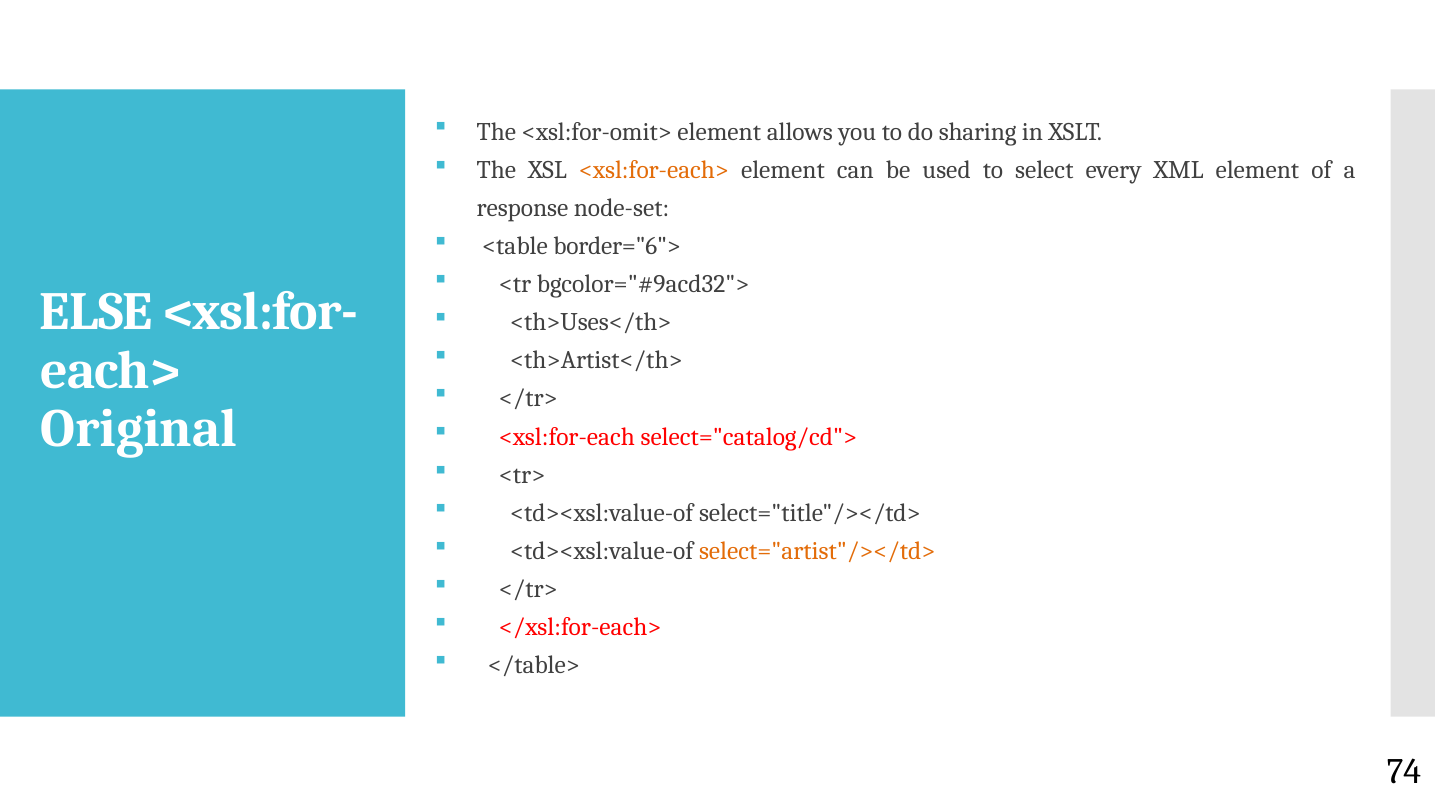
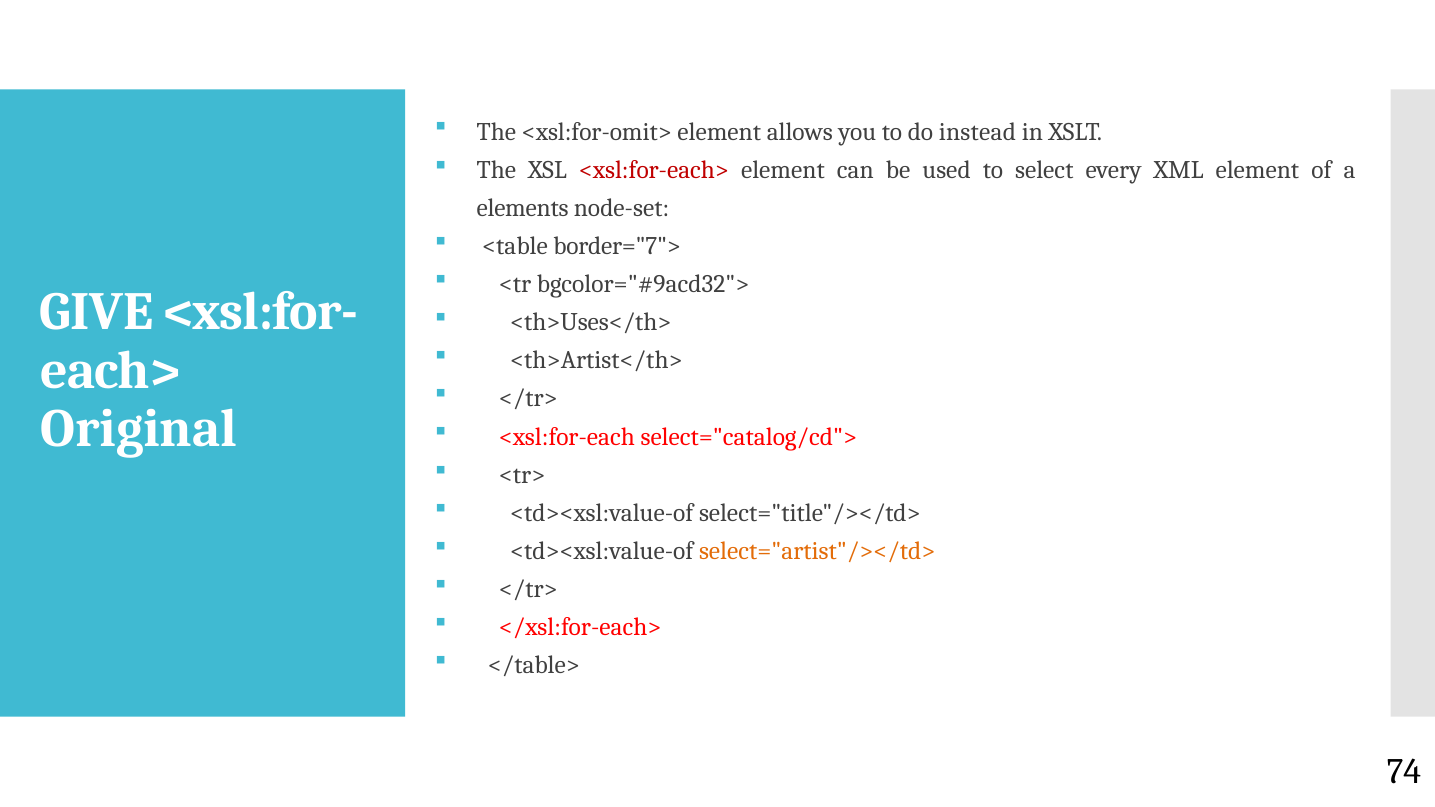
sharing: sharing -> instead
<xsl:for-each> colour: orange -> red
response: response -> elements
border="6">: border="6"> -> border="7">
ELSE: ELSE -> GIVE
